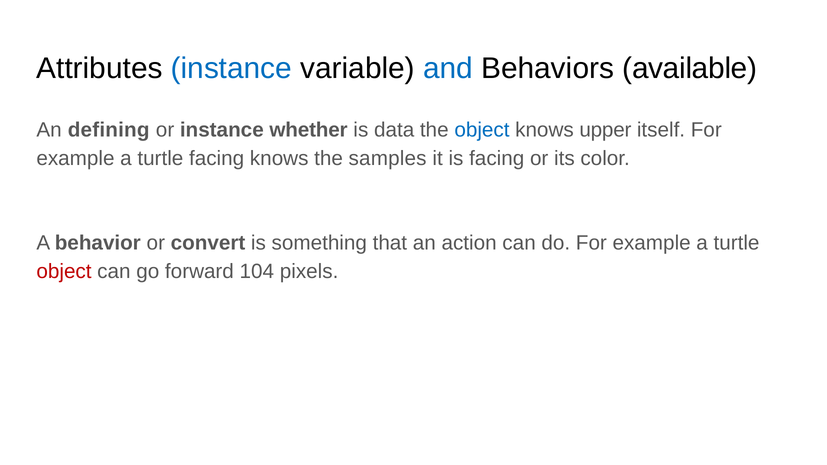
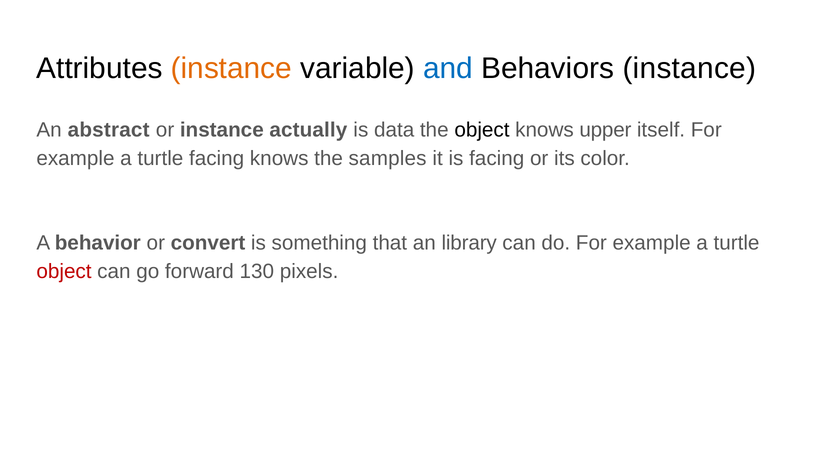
instance at (231, 69) colour: blue -> orange
Behaviors available: available -> instance
defining: defining -> abstract
whether: whether -> actually
object at (482, 130) colour: blue -> black
action: action -> library
104: 104 -> 130
